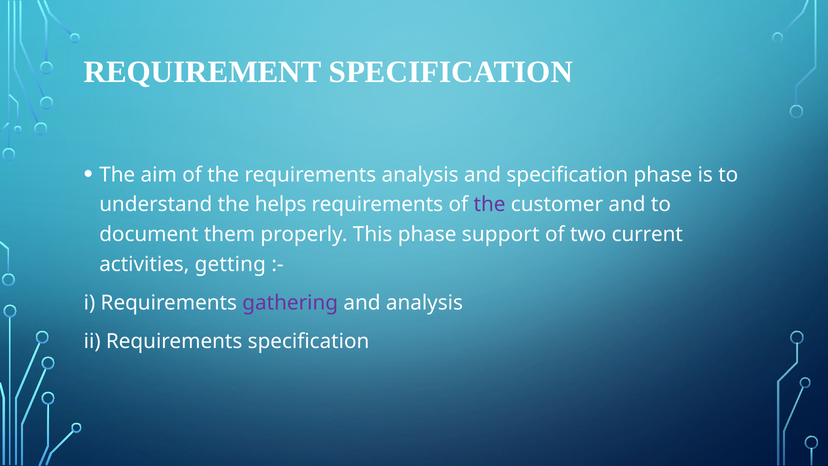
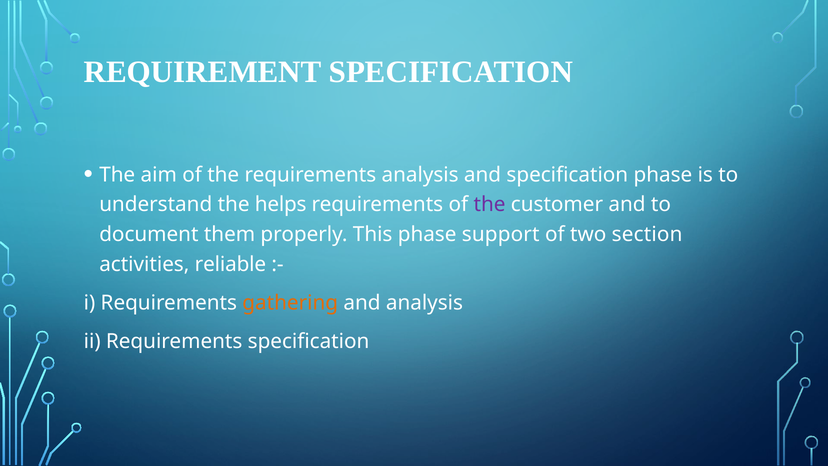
current: current -> section
getting: getting -> reliable
gathering colour: purple -> orange
